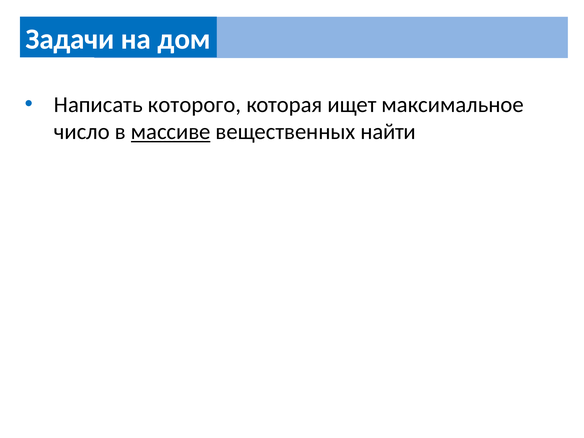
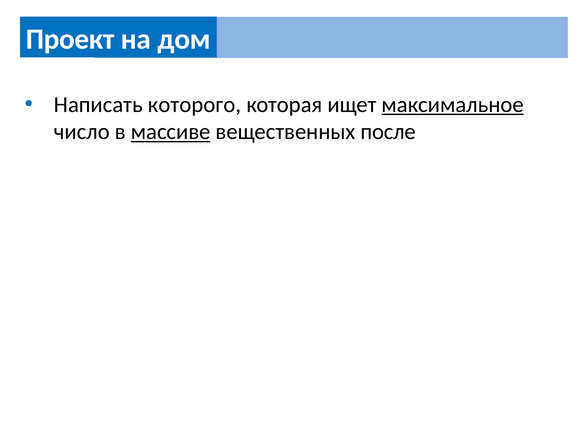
Задачи: Задачи -> Проект
максимальное underline: none -> present
найти: найти -> после
